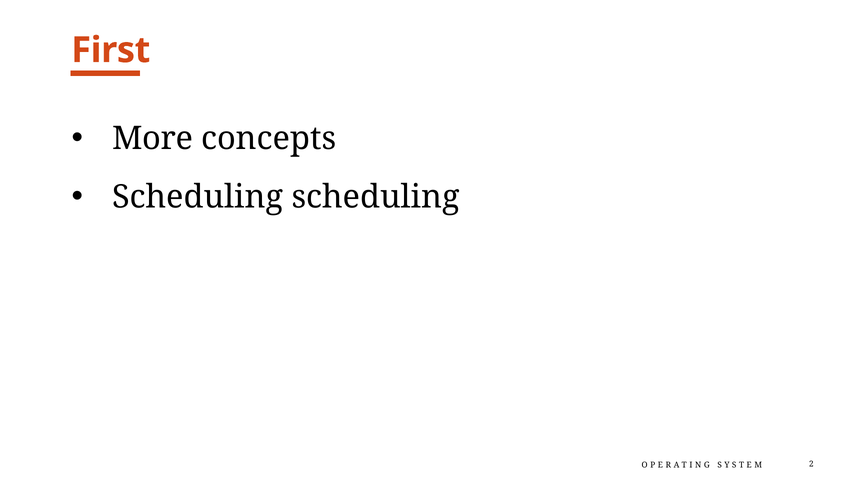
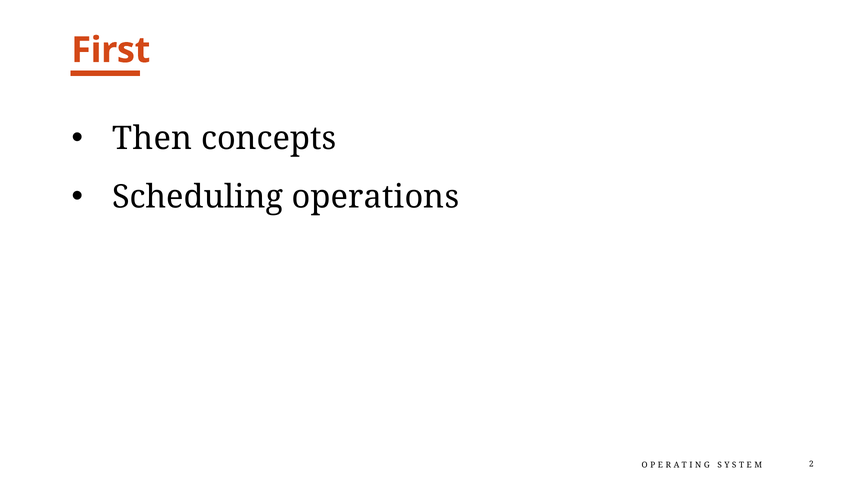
More: More -> Then
Scheduling scheduling: scheduling -> operations
